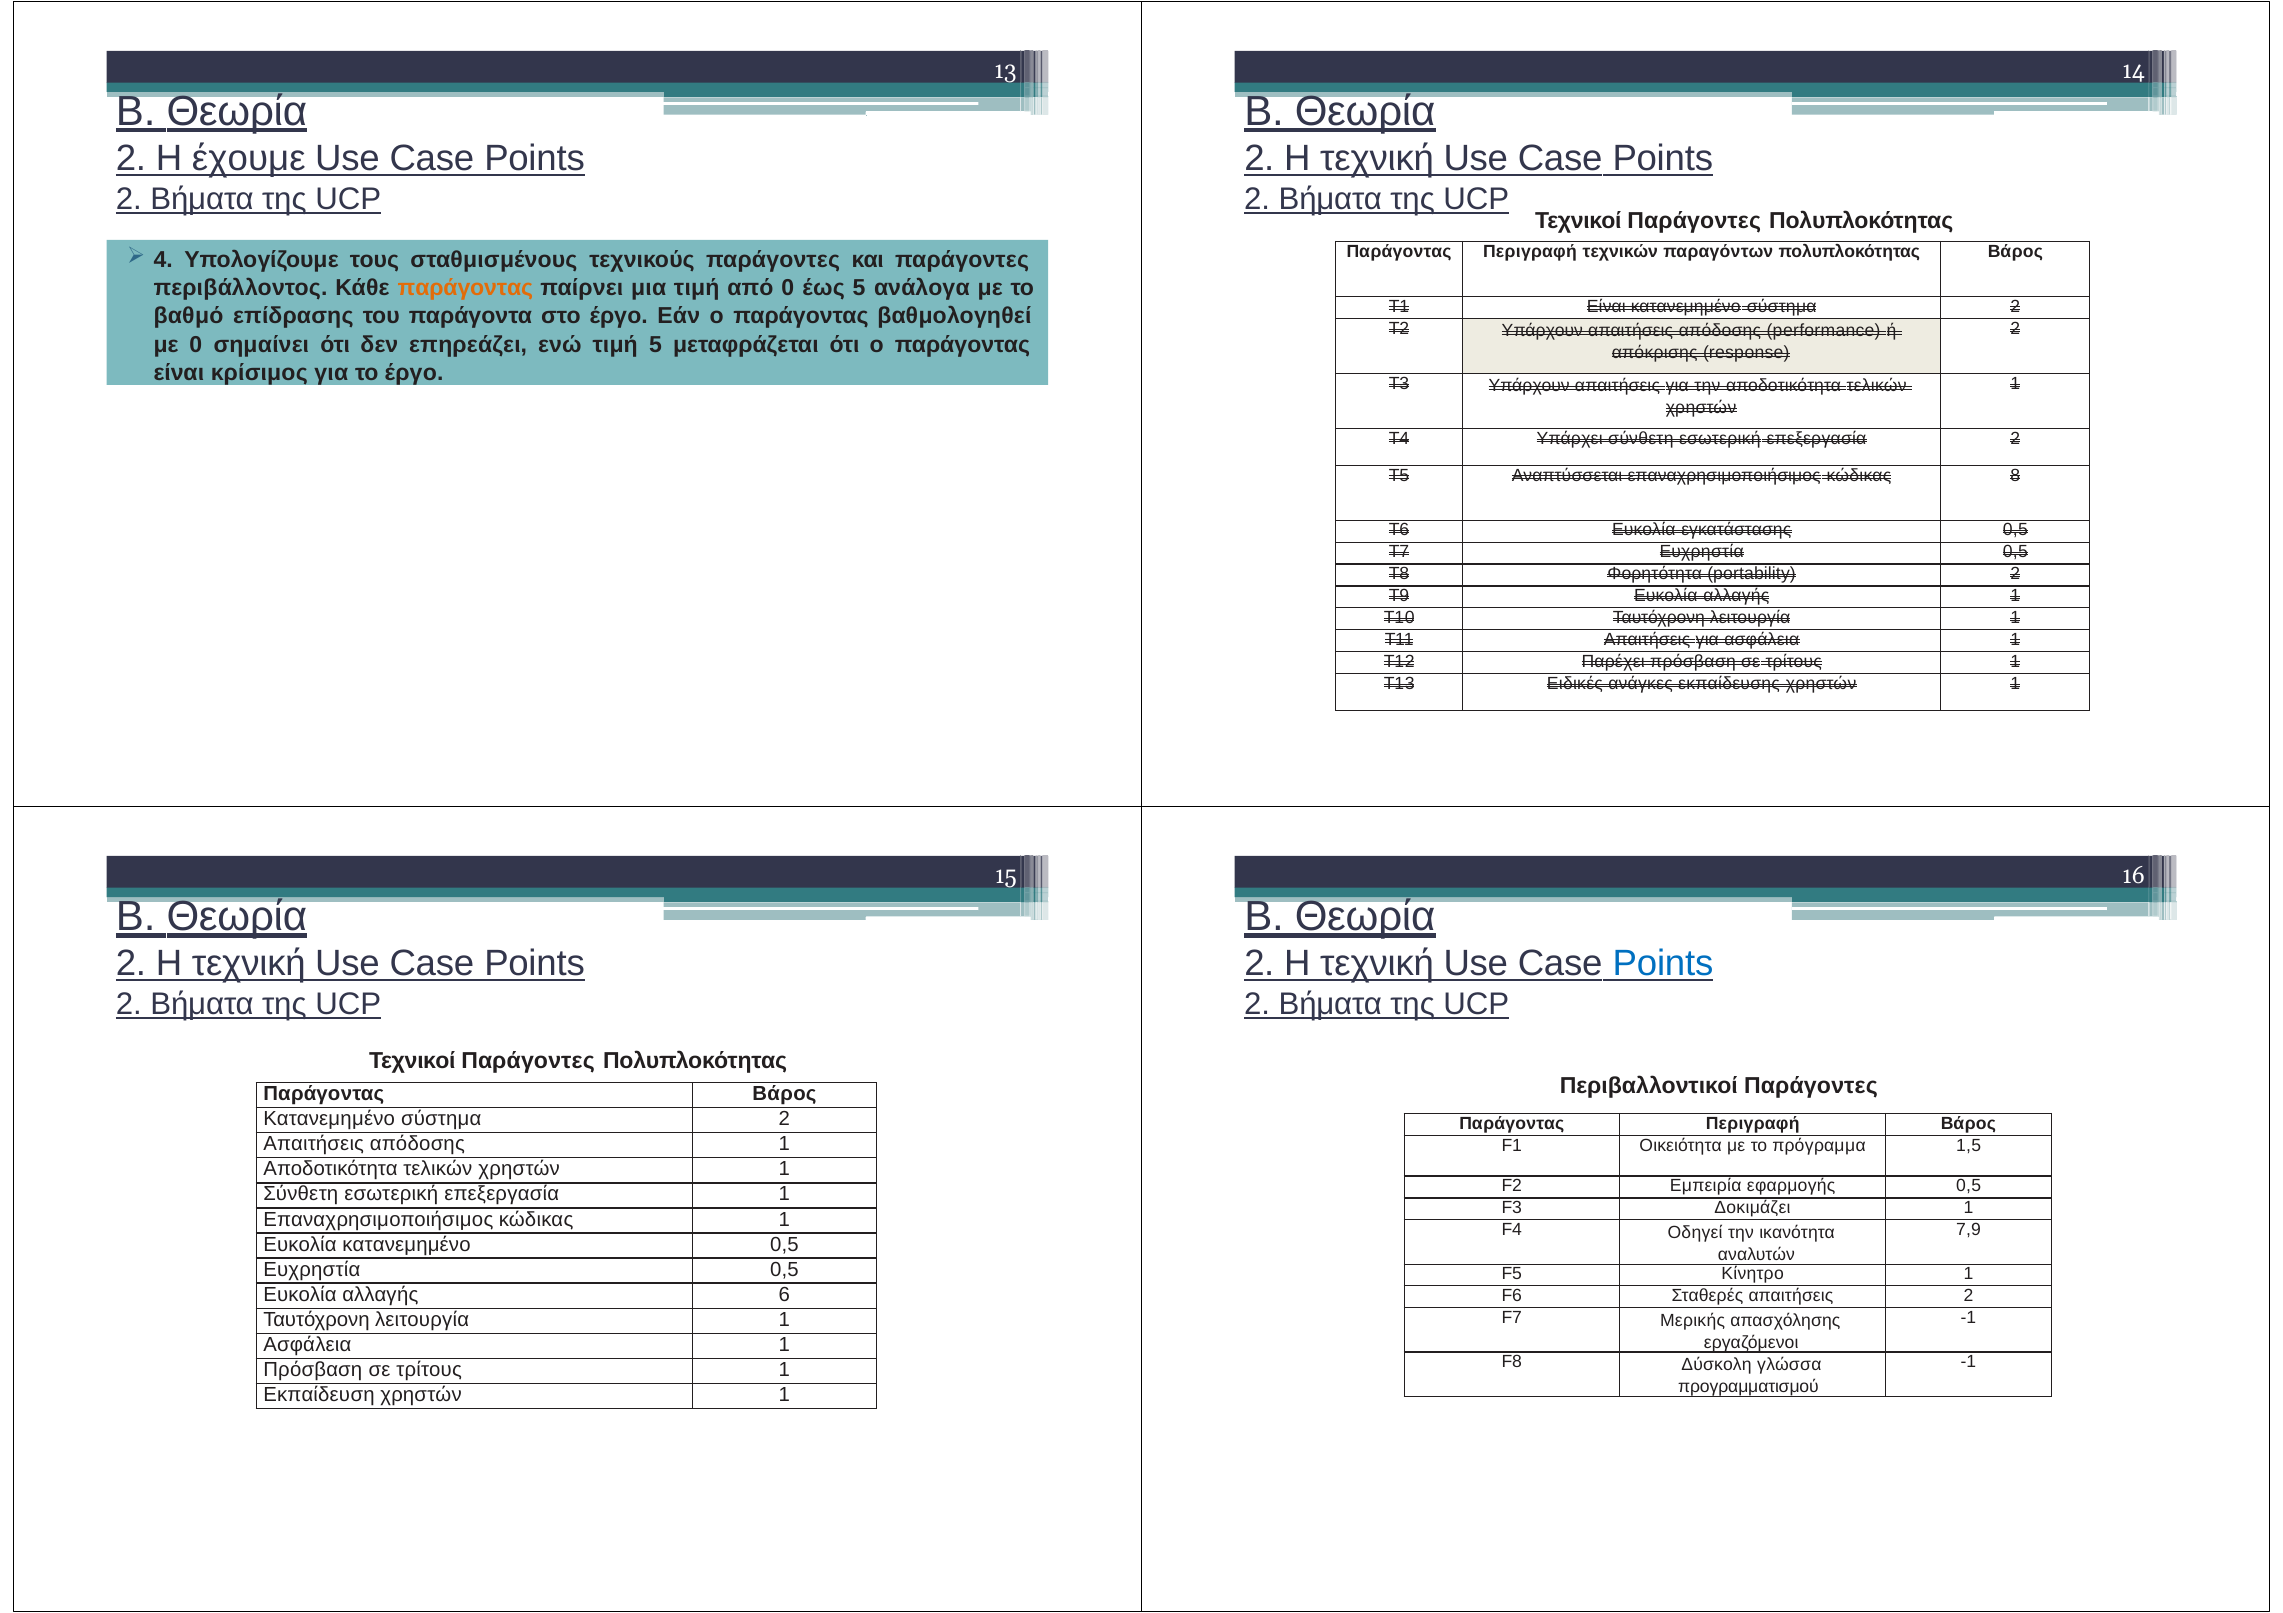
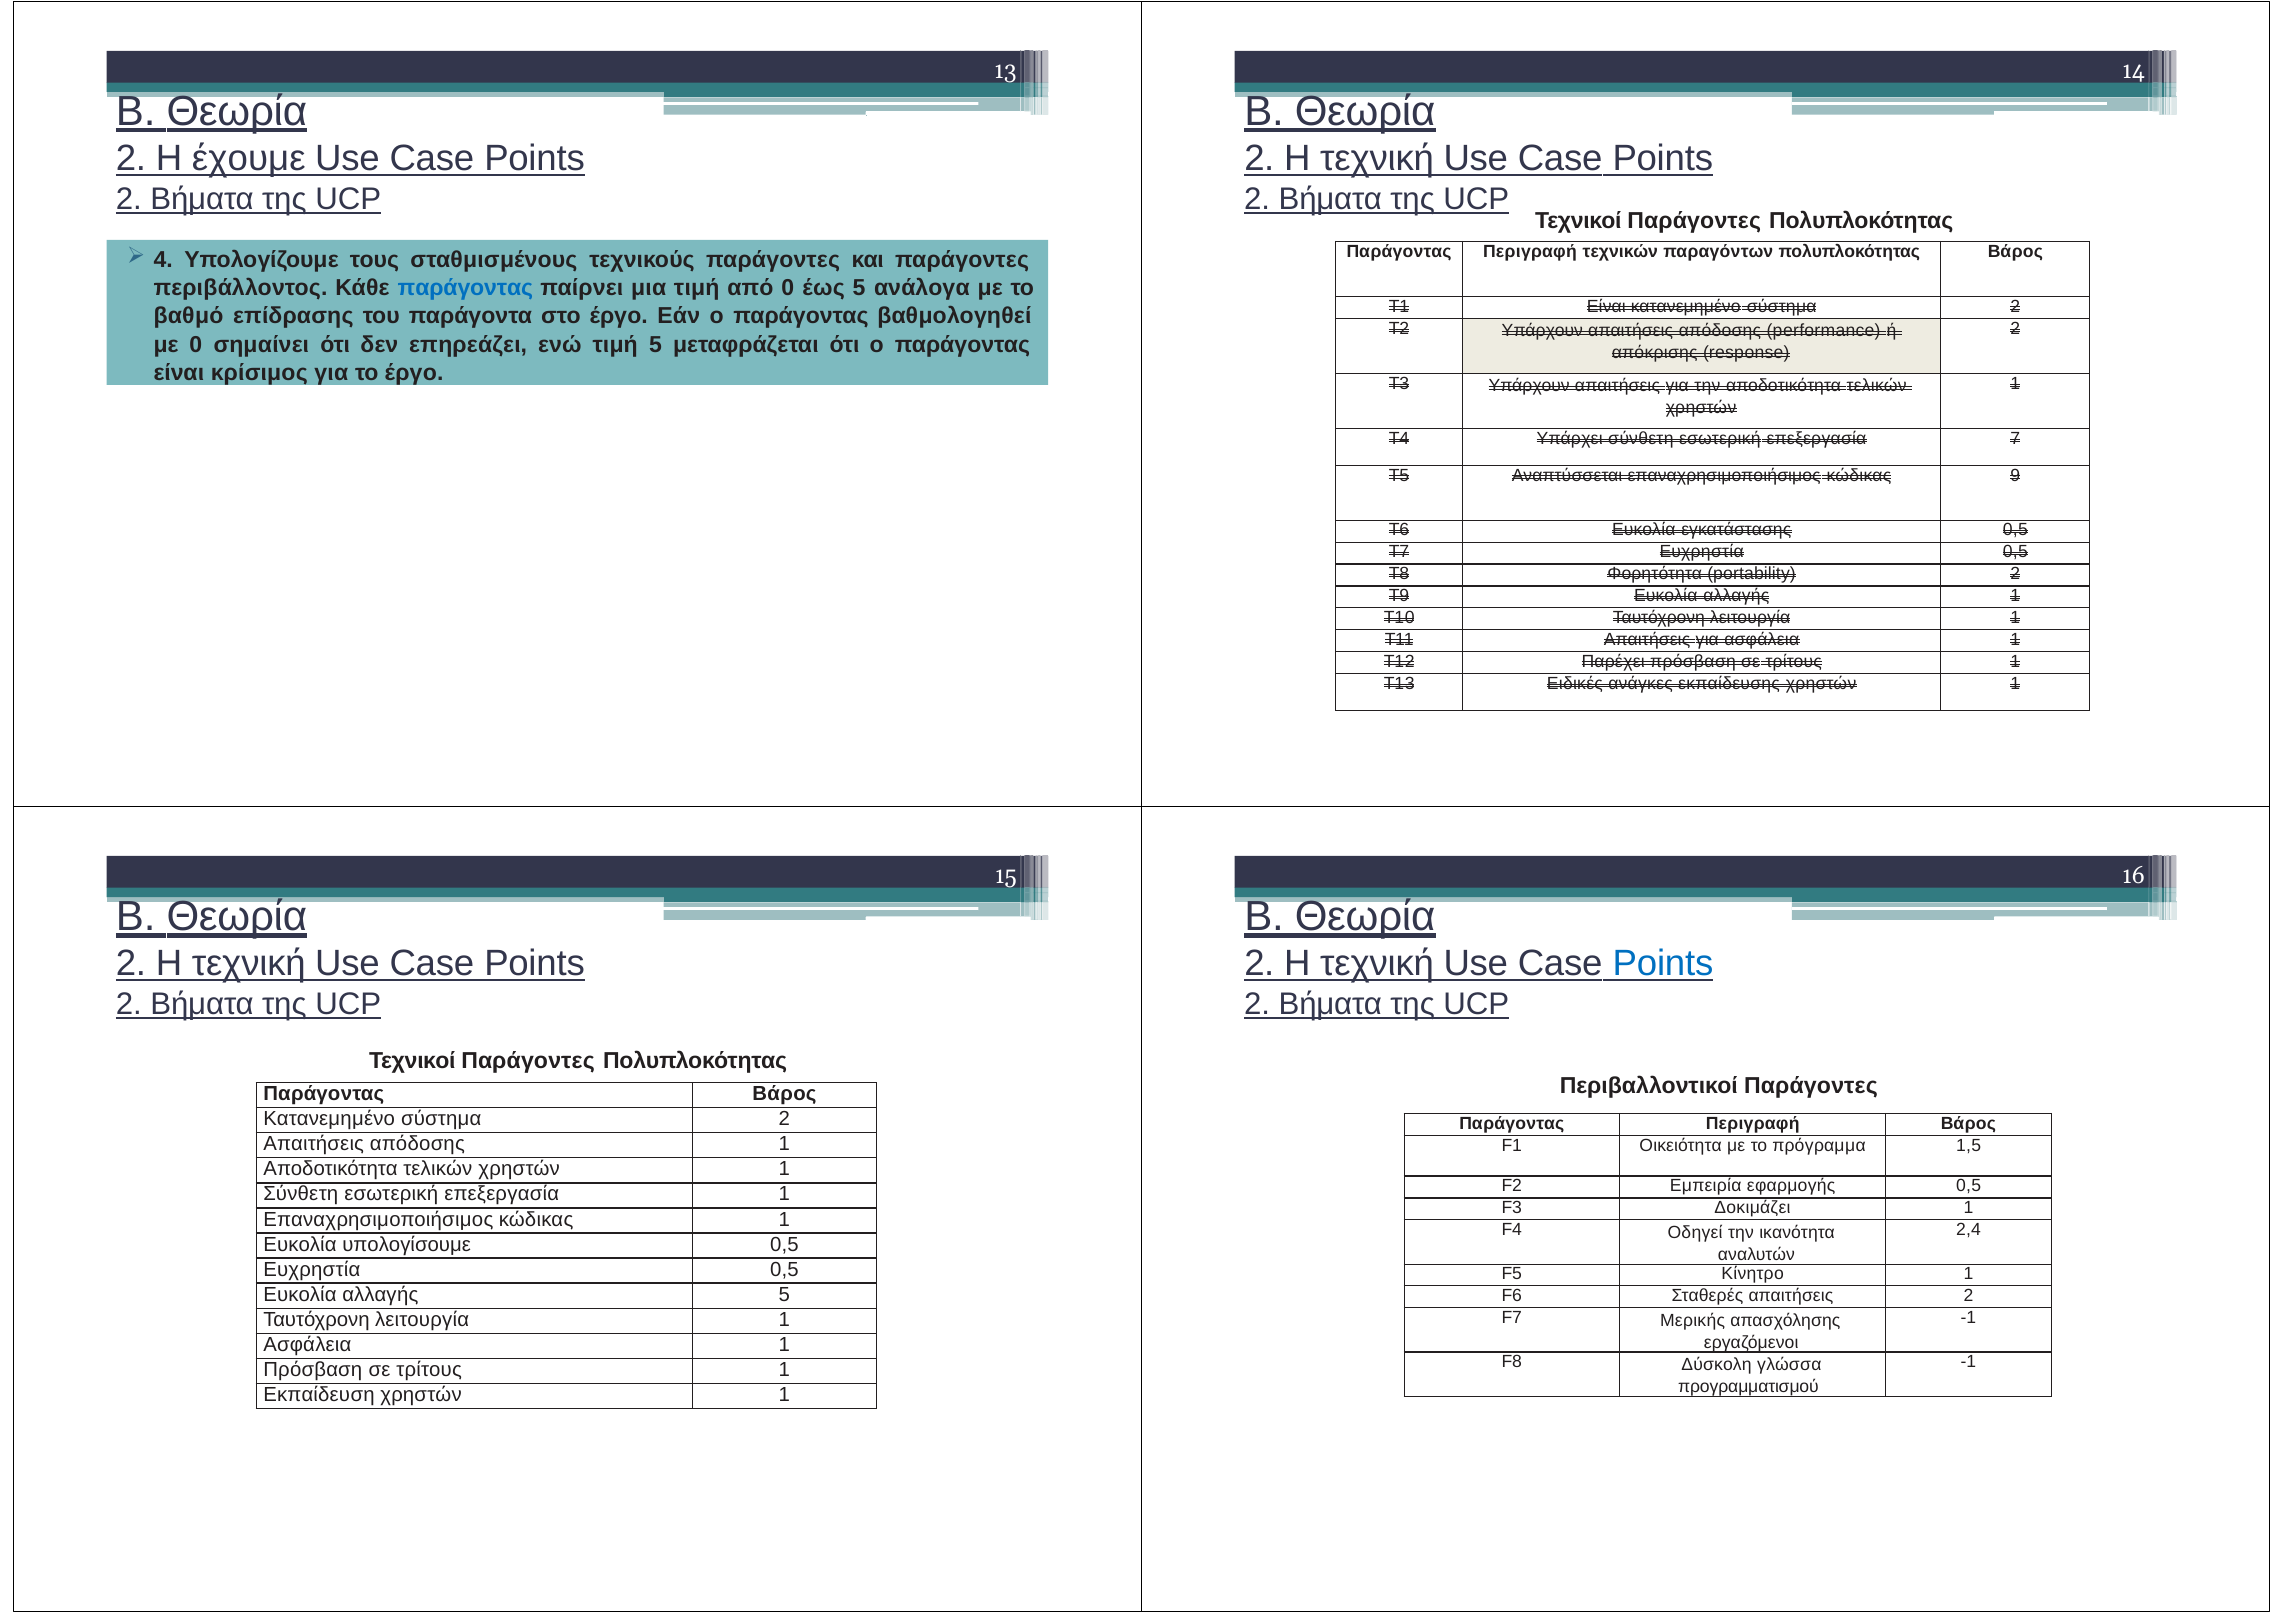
παράγοντας at (465, 288) colour: orange -> blue
επεξεργασία 2: 2 -> 7
8: 8 -> 9
7,9: 7,9 -> 2,4
Ευκολία κατανεμημένο: κατανεμημένο -> υπολογίσουμε
αλλαγής 6: 6 -> 5
